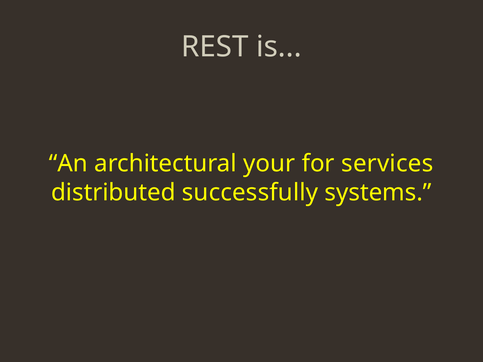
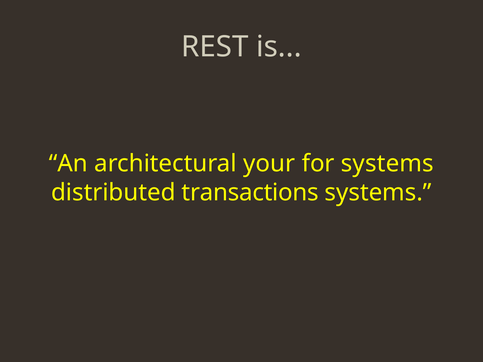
for services: services -> systems
successfully: successfully -> transactions
